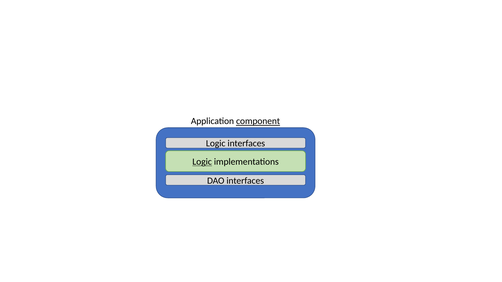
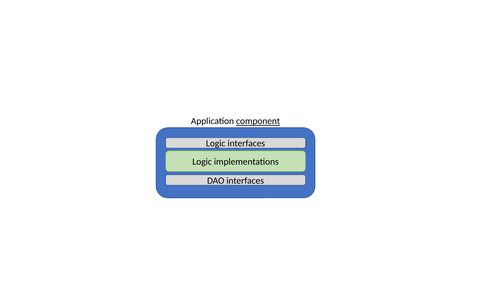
Logic at (202, 162) underline: present -> none
